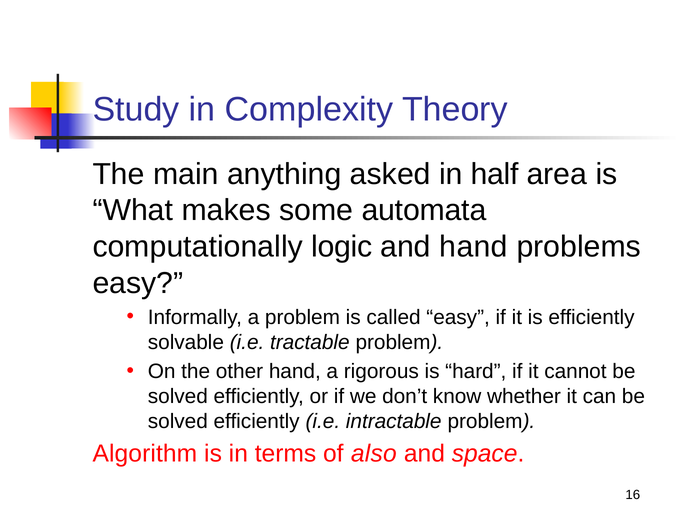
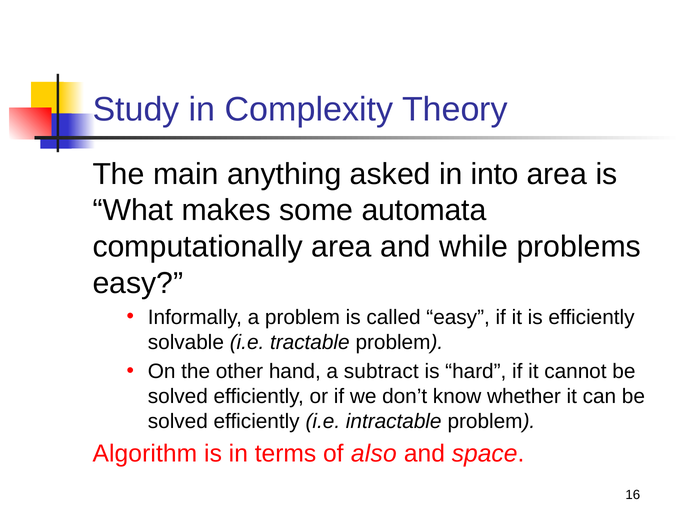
half: half -> into
computationally logic: logic -> area
and hand: hand -> while
rigorous: rigorous -> subtract
